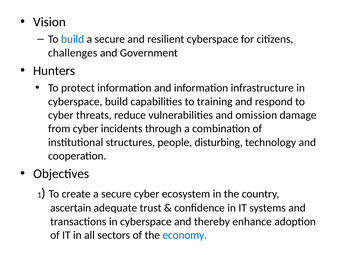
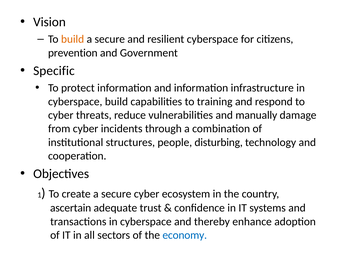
build at (73, 39) colour: blue -> orange
challenges: challenges -> prevention
Hunters: Hunters -> Specific
omission: omission -> manually
